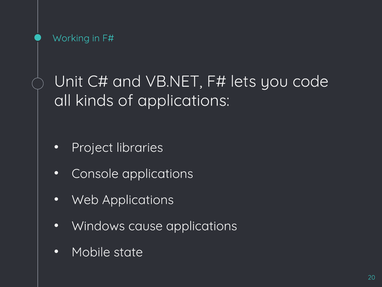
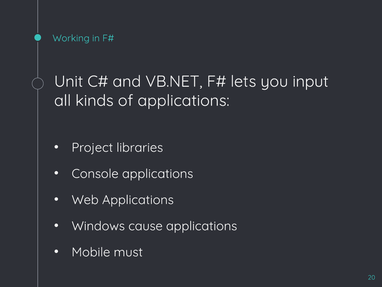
code: code -> input
state: state -> must
